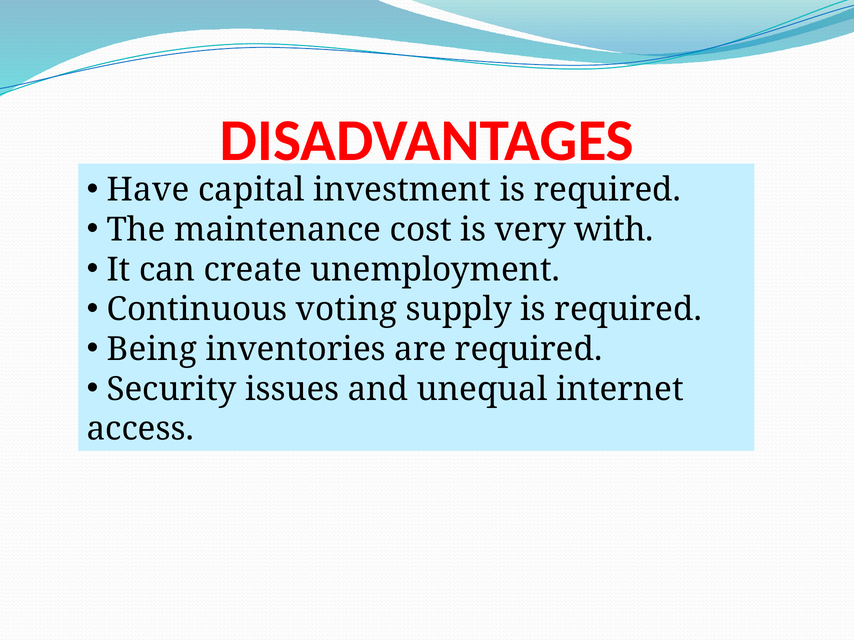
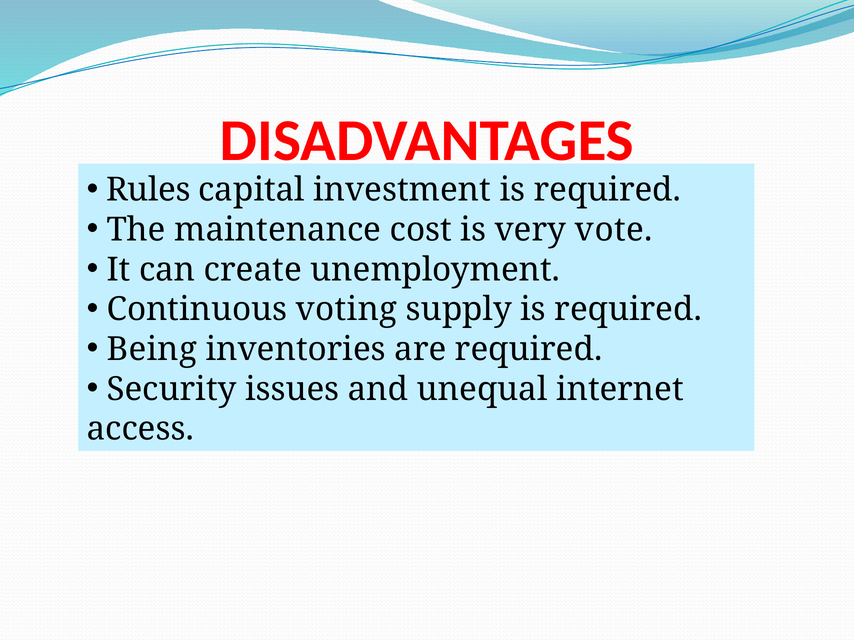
Have: Have -> Rules
with: with -> vote
